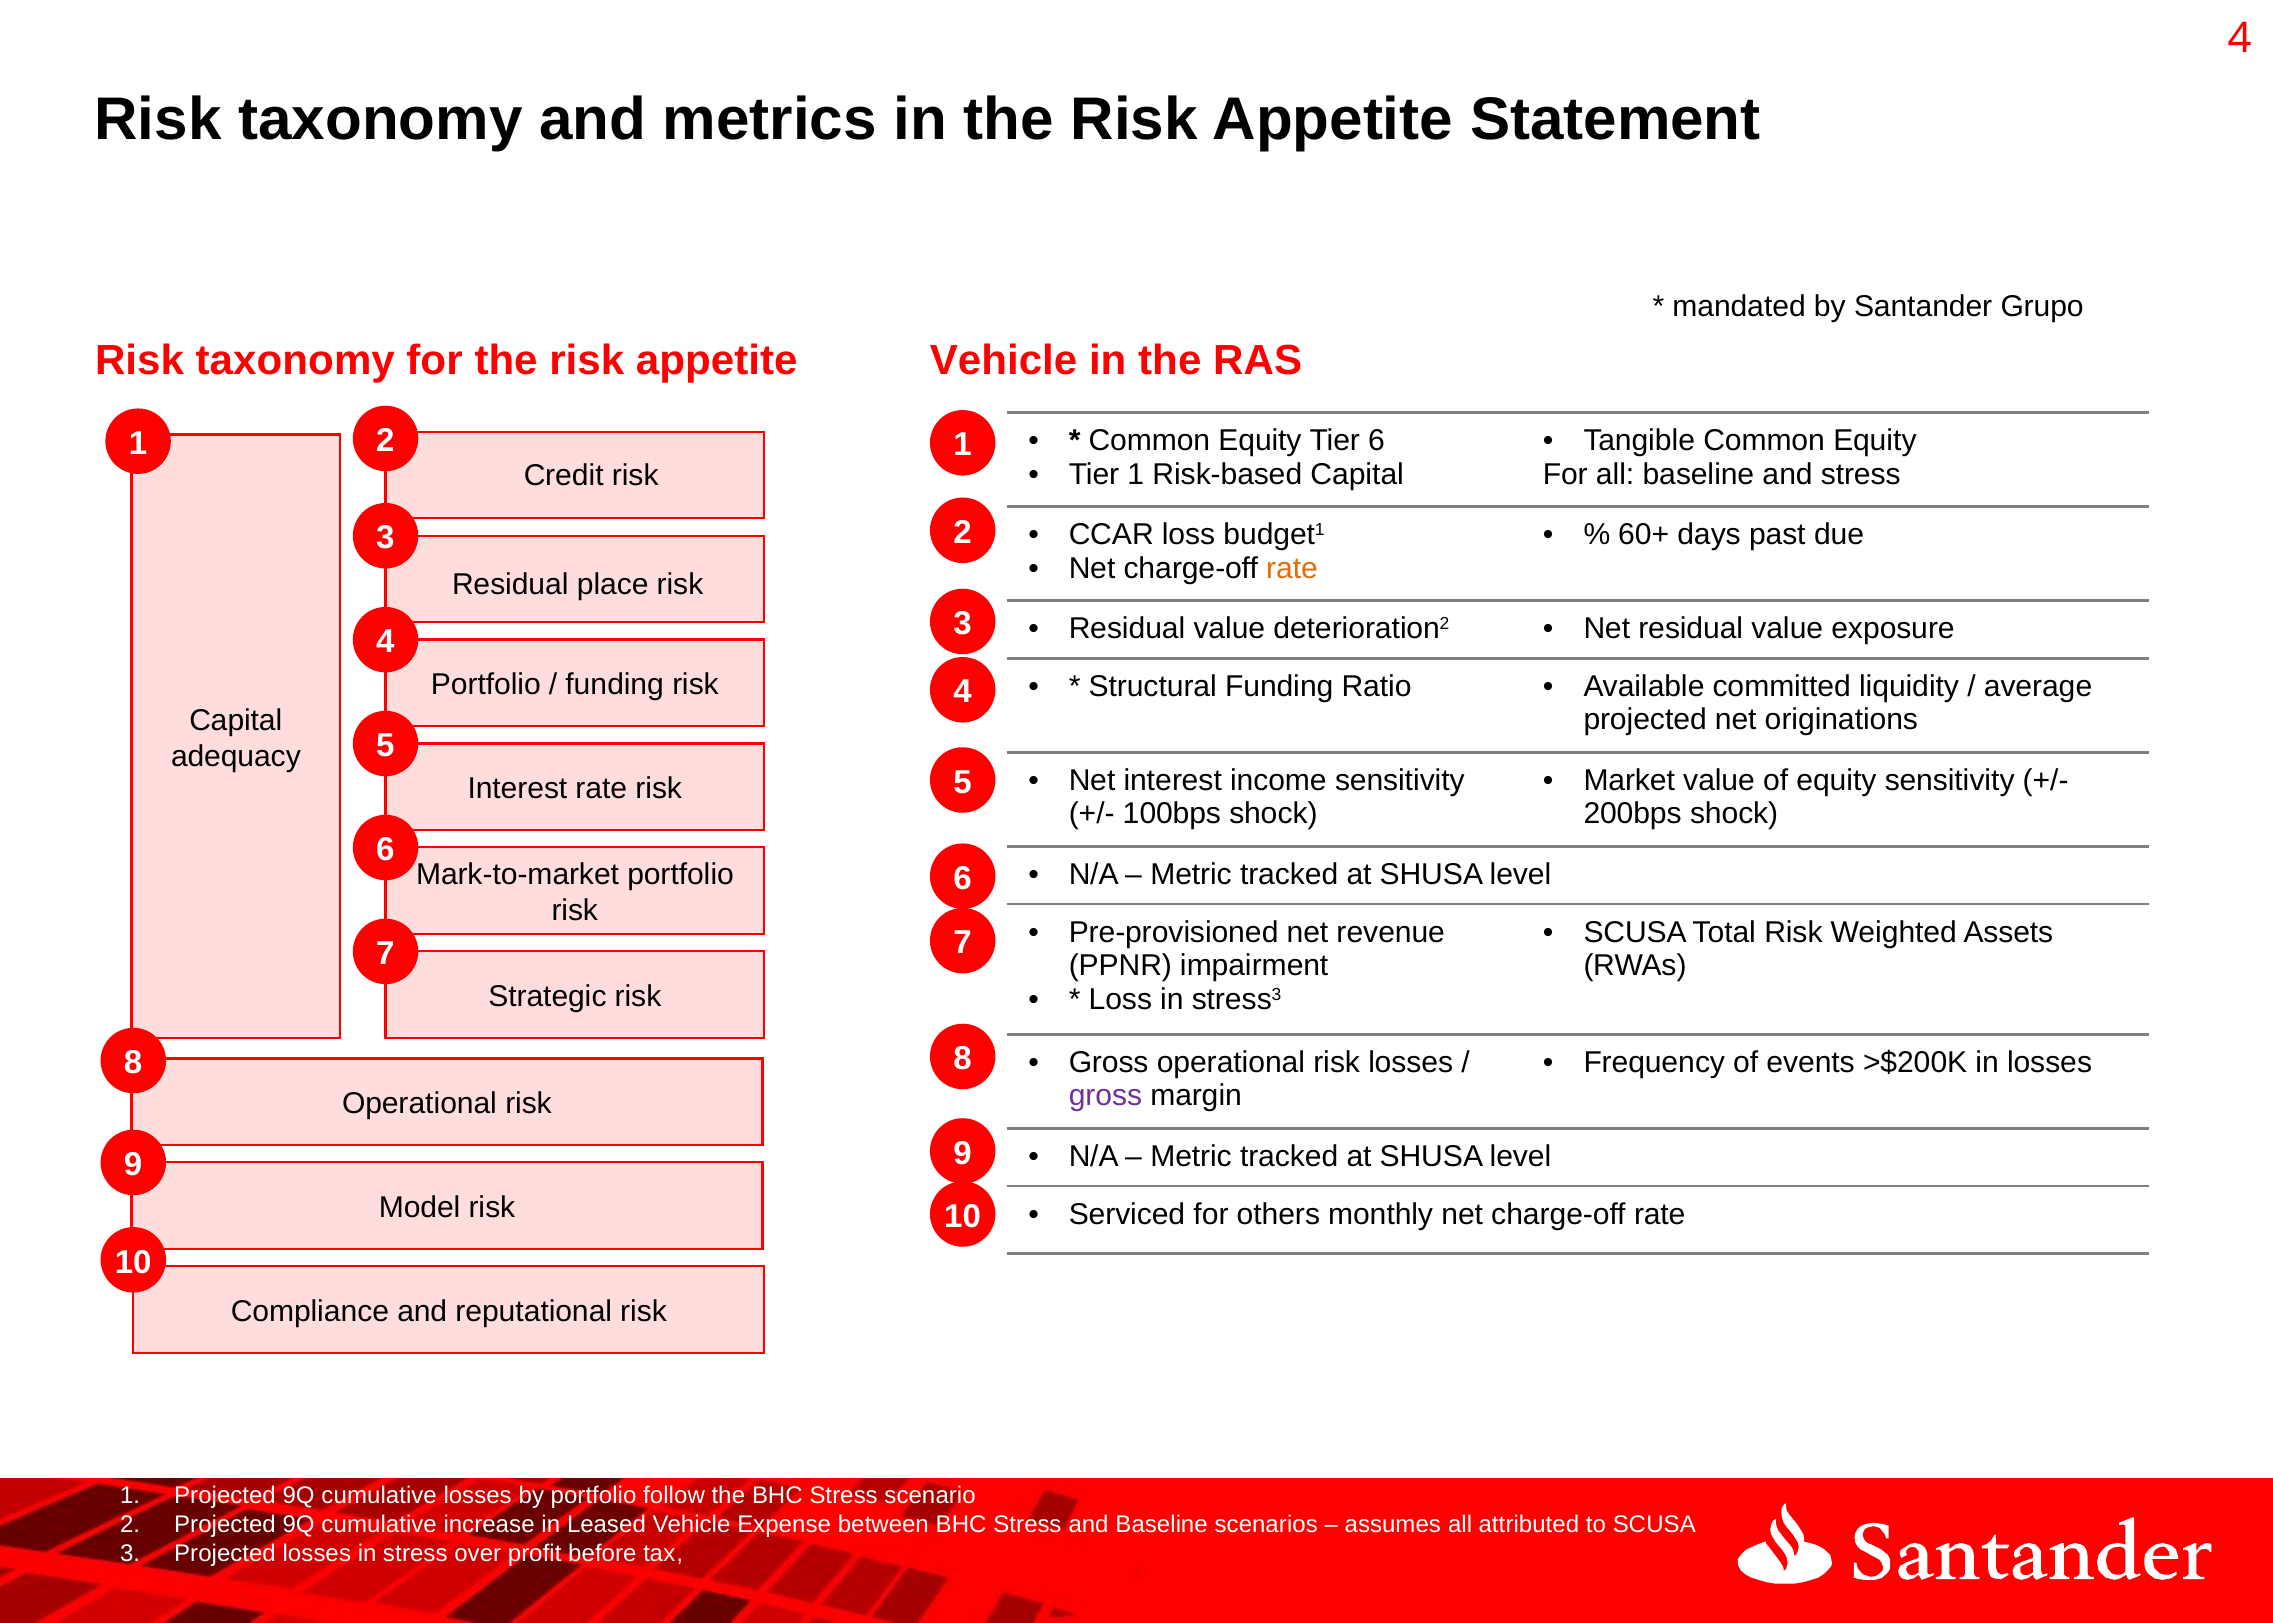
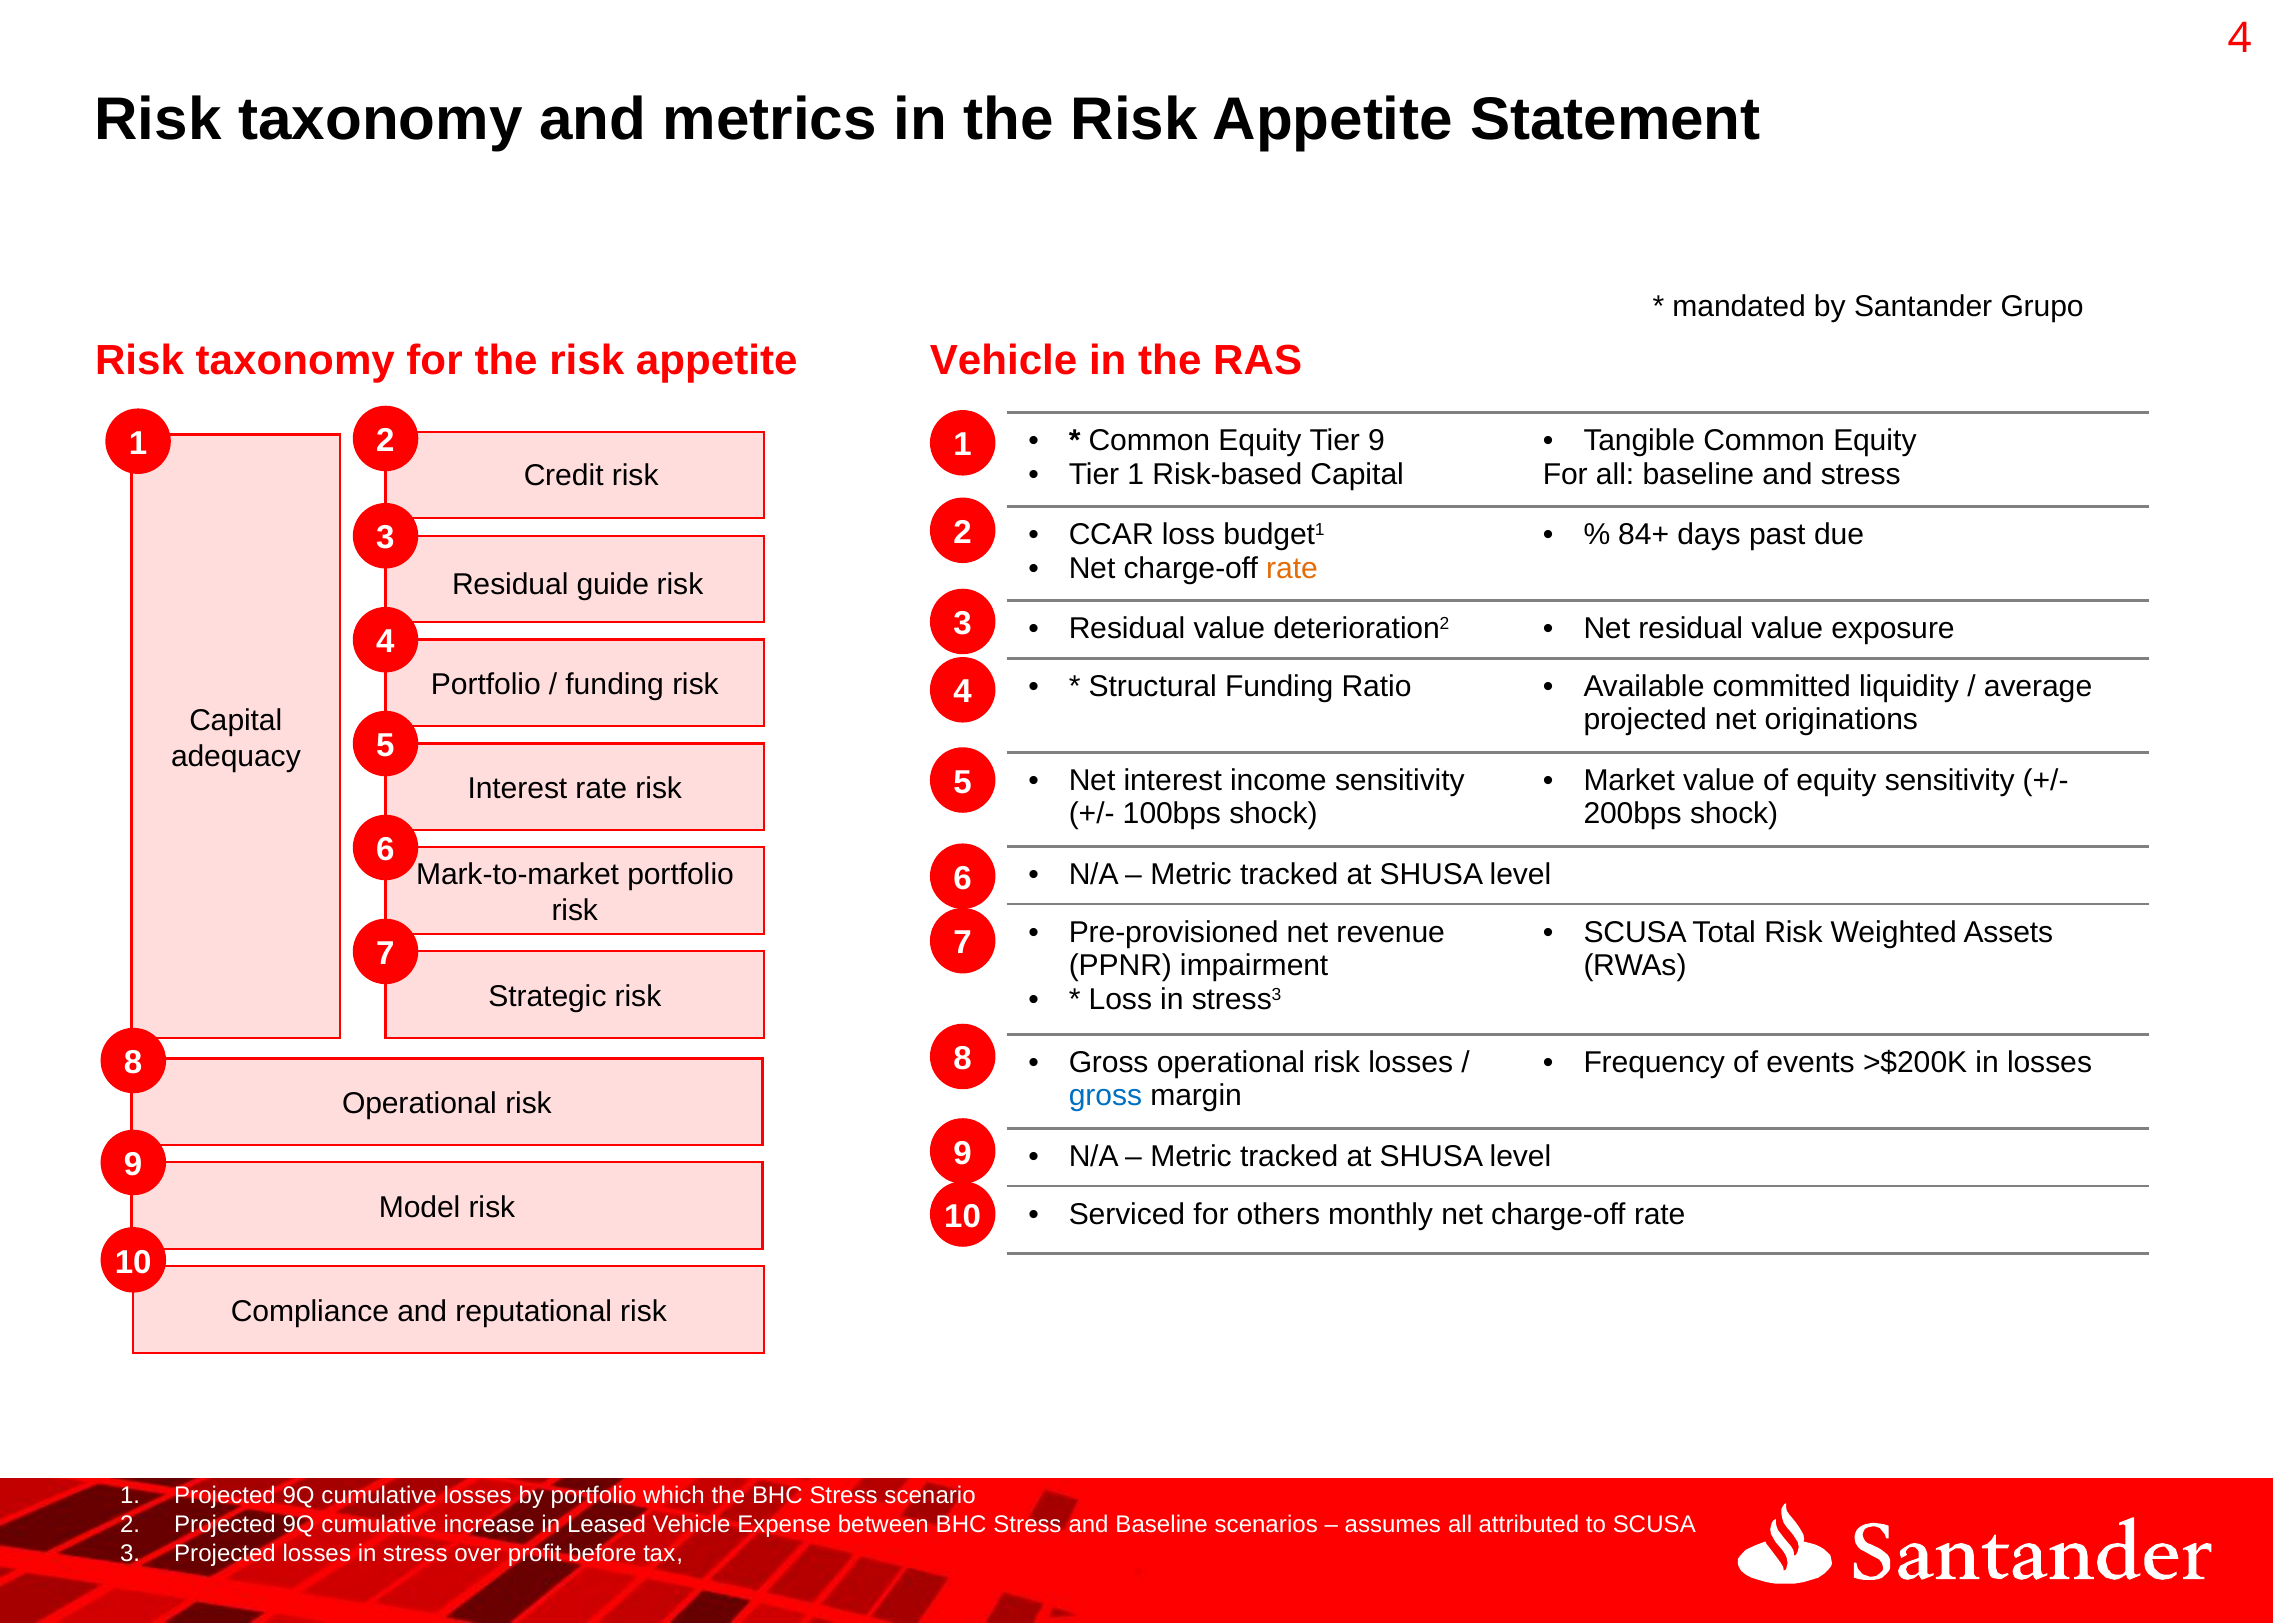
Tier 6: 6 -> 9
60+: 60+ -> 84+
place: place -> guide
gross at (1105, 1096) colour: purple -> blue
follow: follow -> which
